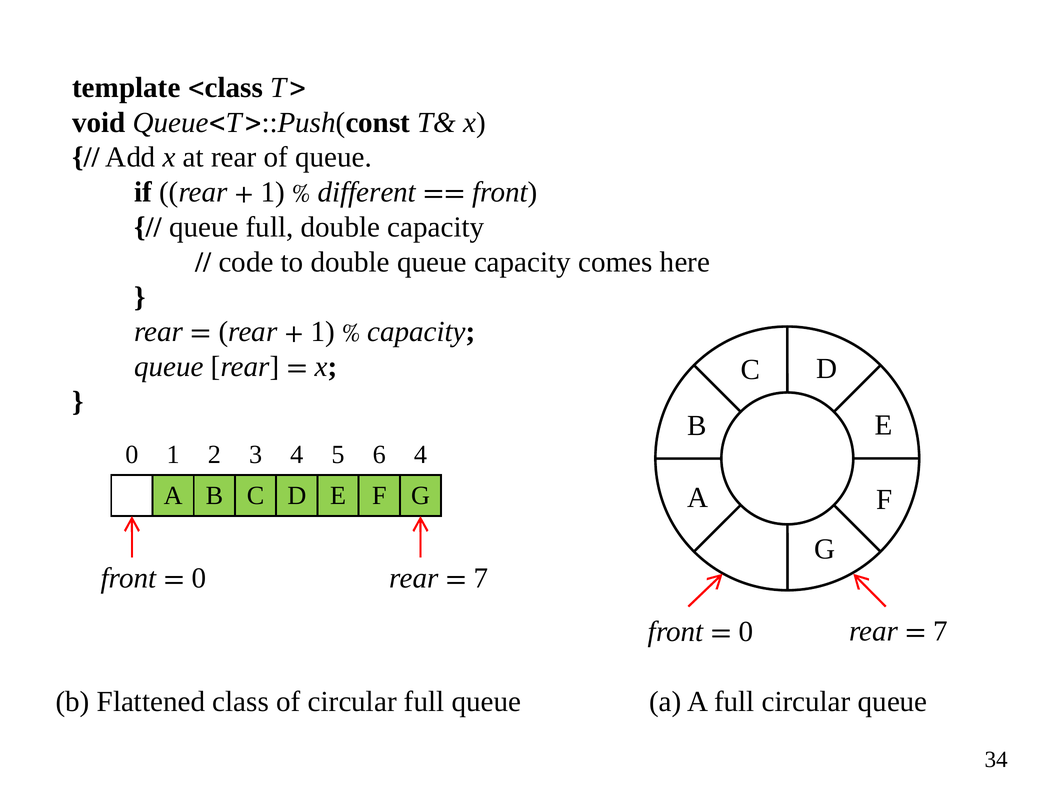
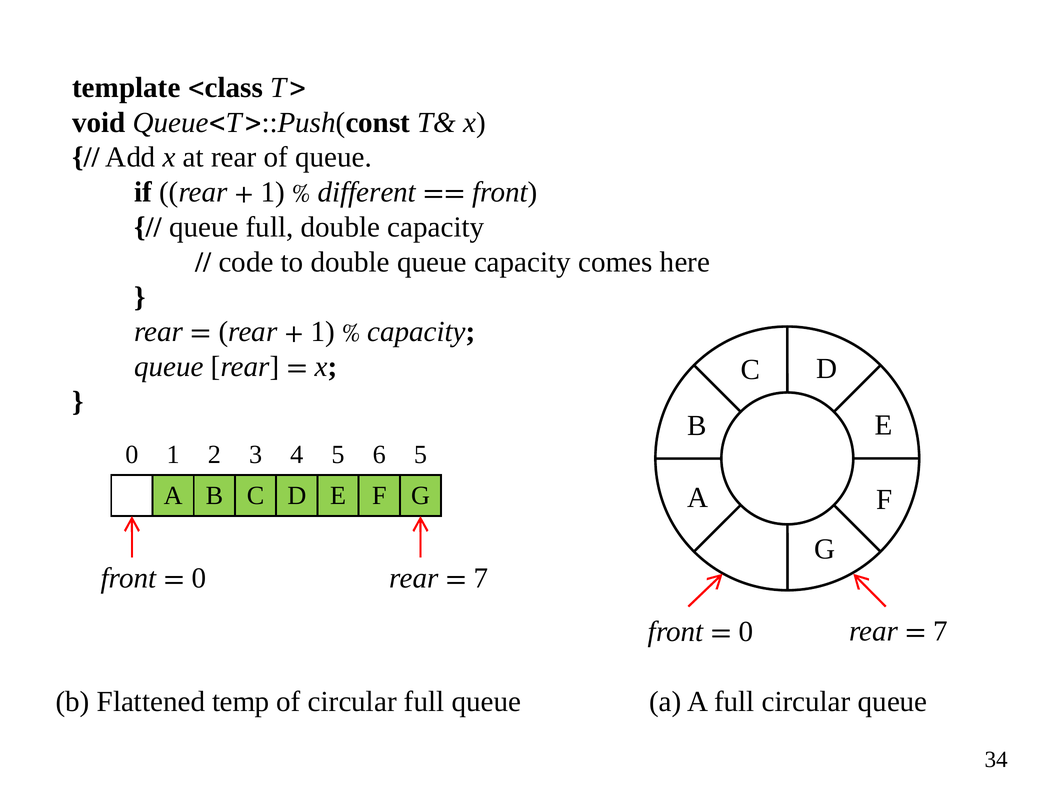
6 4: 4 -> 5
class: class -> temp
